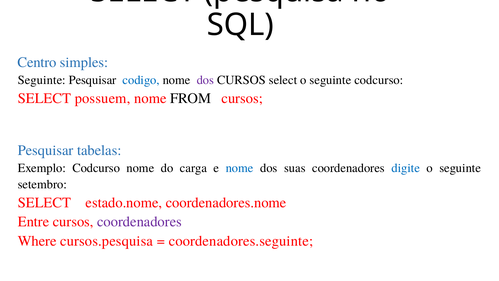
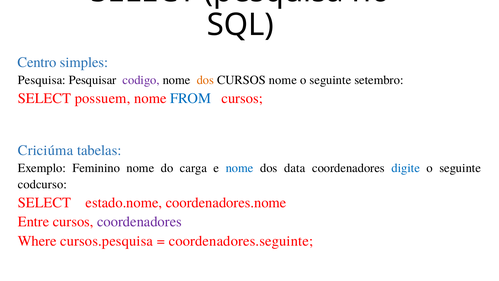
Seguinte at (42, 80): Seguinte -> Pesquisa
codigo colour: blue -> purple
dos at (205, 80) colour: purple -> orange
CURSOS select: select -> nome
seguinte codcurso: codcurso -> setembro
FROM colour: black -> blue
Pesquisar at (46, 150): Pesquisar -> Criciúma
Exemplo Codcurso: Codcurso -> Feminino
suas: suas -> data
setembro: setembro -> codcurso
